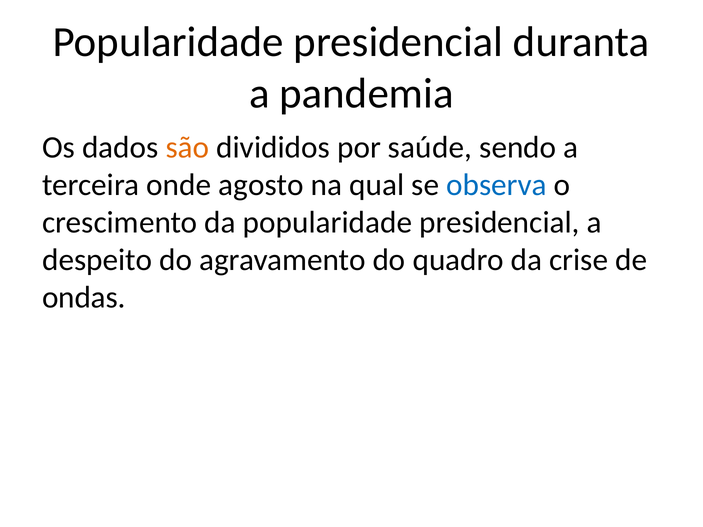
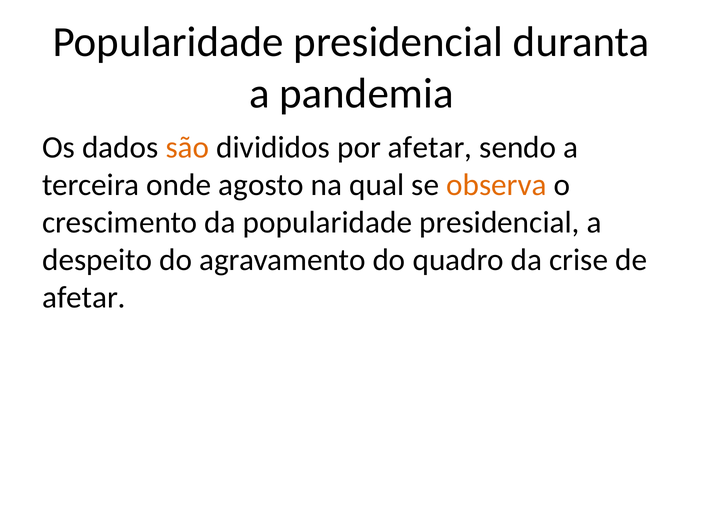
por saúde: saúde -> afetar
observa colour: blue -> orange
ondas at (84, 297): ondas -> afetar
